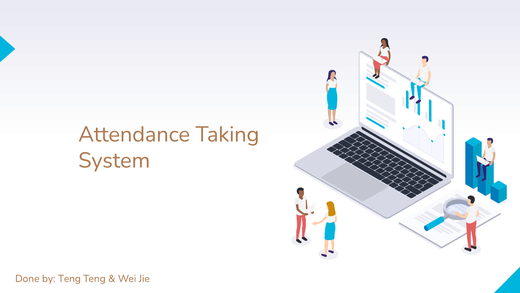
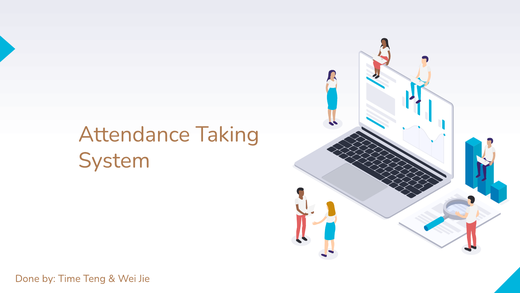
by Teng: Teng -> Time
